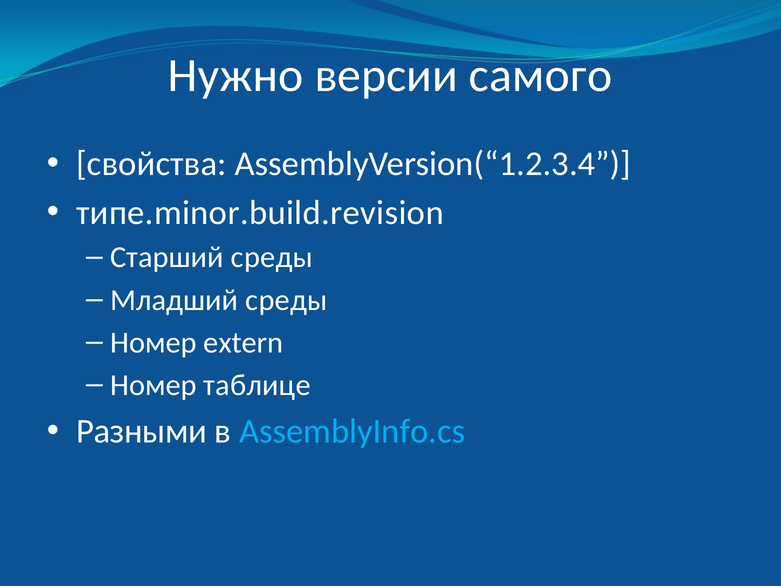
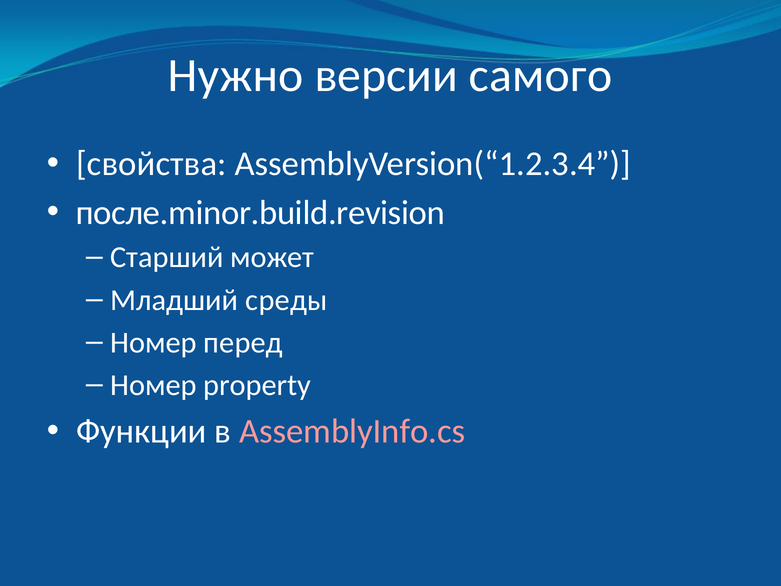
типе.minor.build.revision: типе.minor.build.revision -> после.minor.build.revision
Старший среды: среды -> может
extern: extern -> перед
таблице: таблице -> property
Разными: Разными -> Функции
AssemblyInfo.cs colour: light blue -> pink
